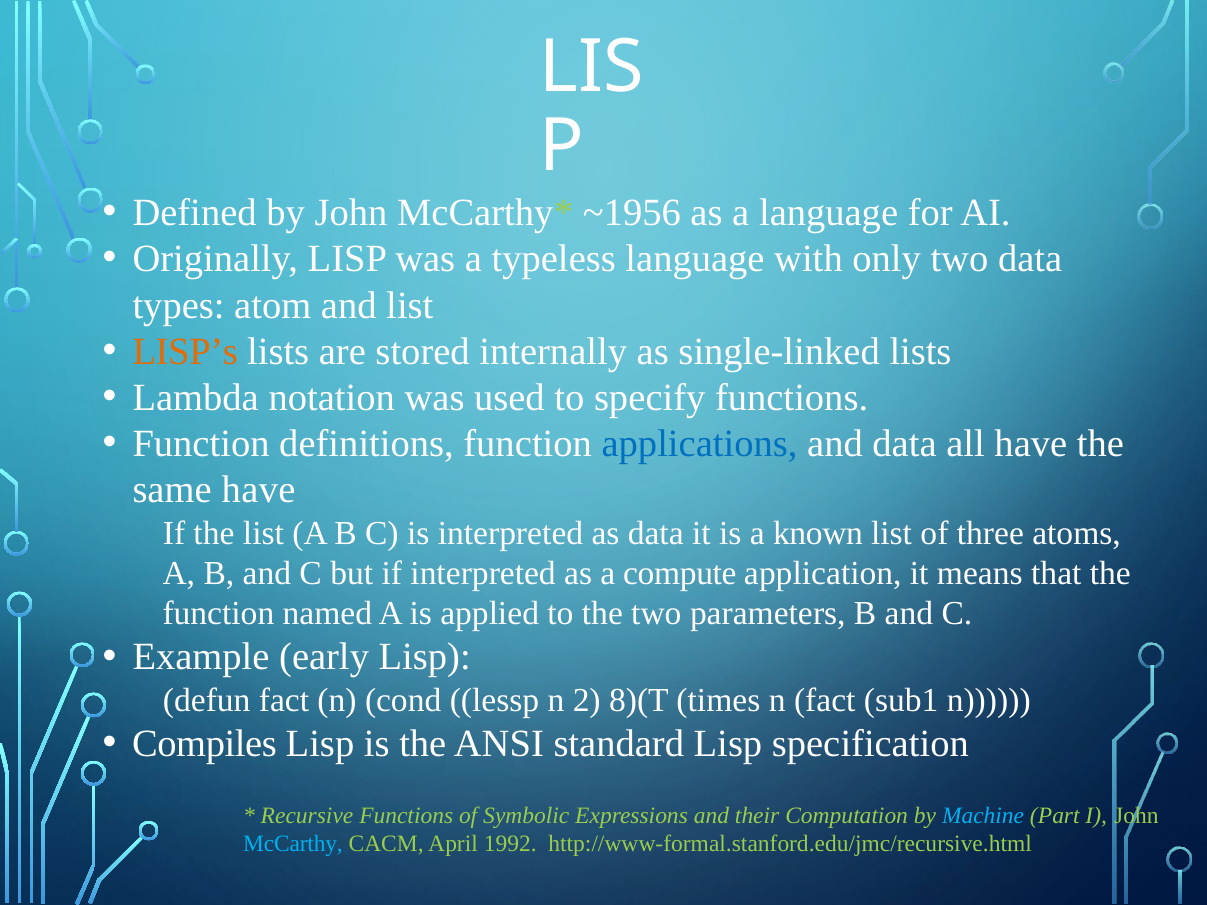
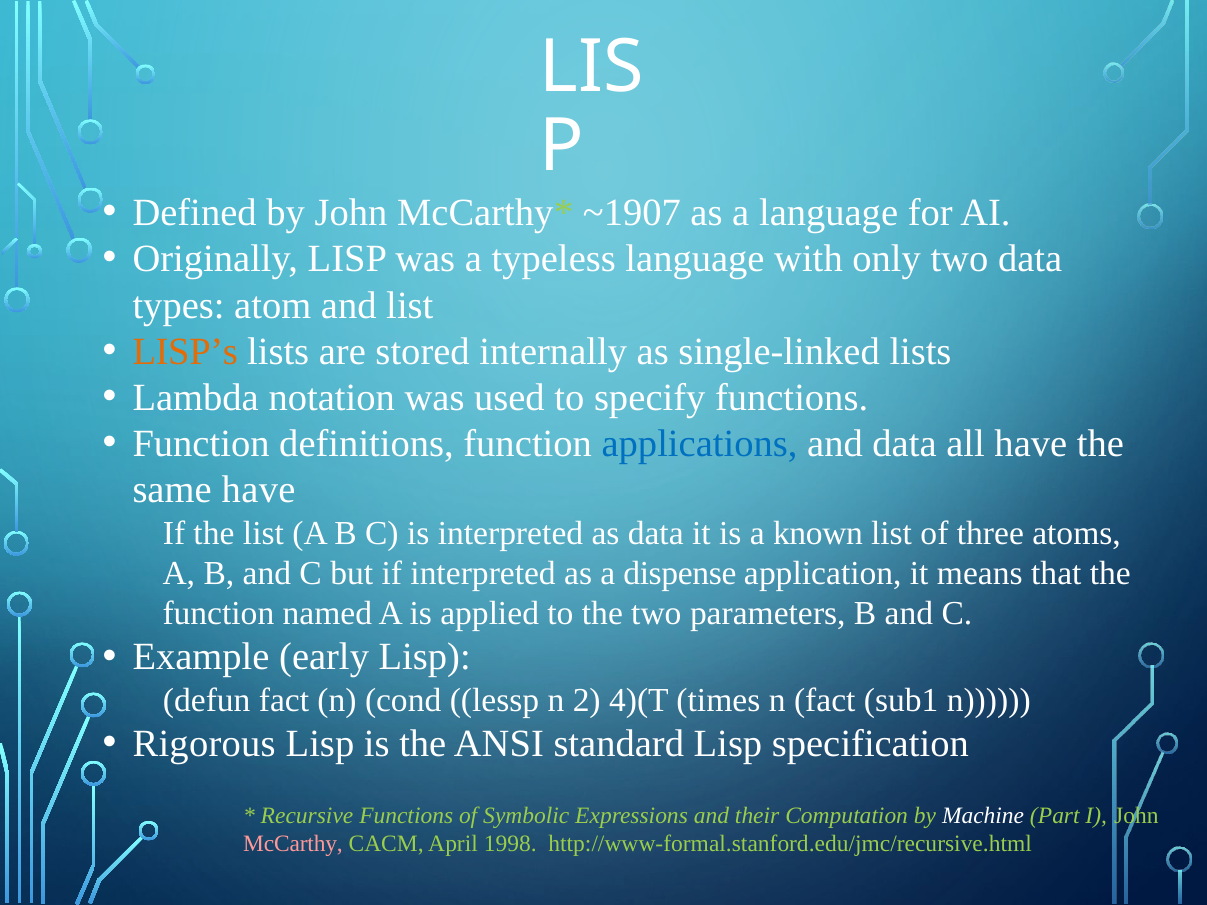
~1956: ~1956 -> ~1907
compute: compute -> dispense
8)(T: 8)(T -> 4)(T
Compiles: Compiles -> Rigorous
Machine colour: light blue -> white
McCarthy colour: light blue -> pink
1992: 1992 -> 1998
